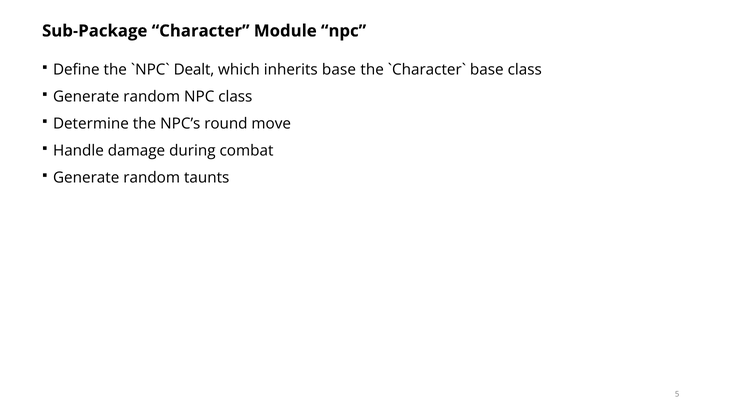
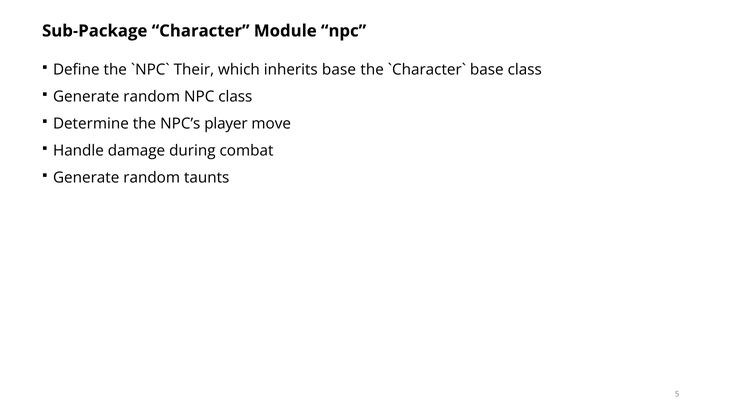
Dealt: Dealt -> Their
round: round -> player
